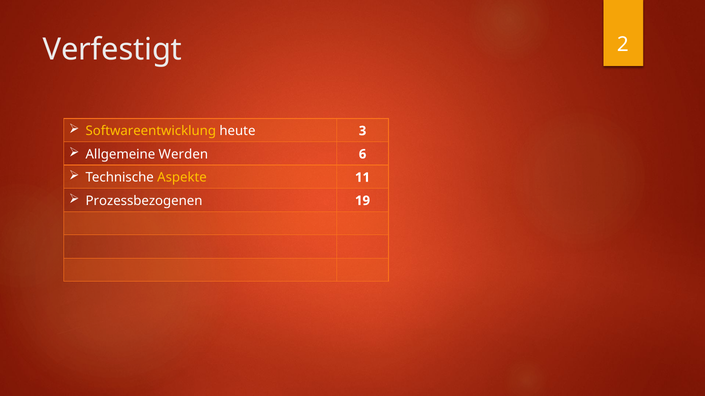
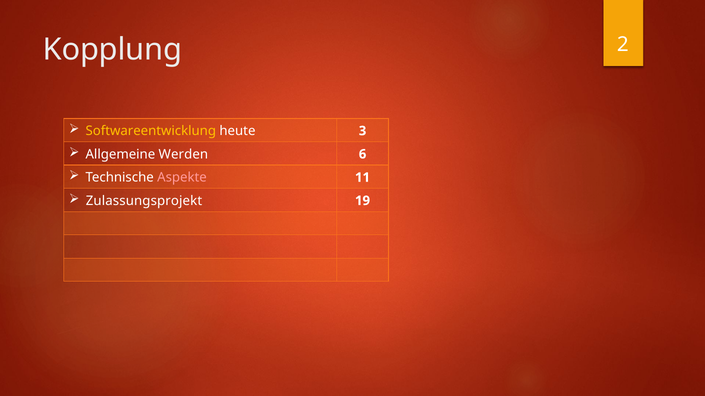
Verfestigt: Verfestigt -> Kopplung
Aspekte colour: yellow -> pink
Prozessbezogenen: Prozessbezogenen -> Zulassungsprojekt
